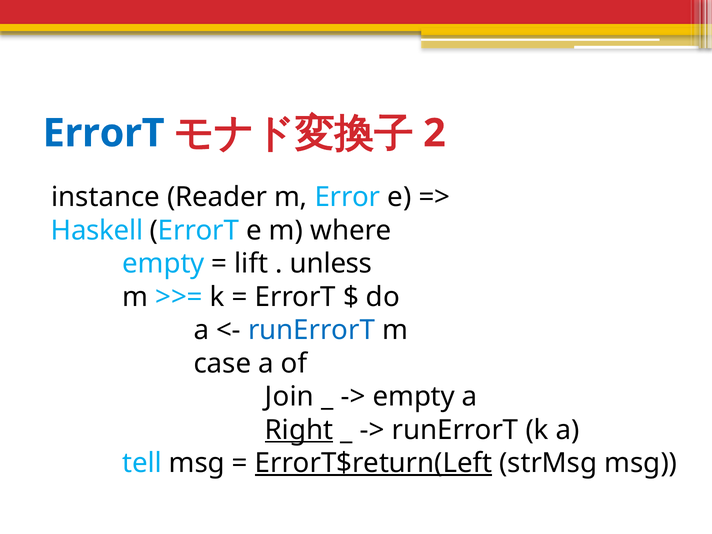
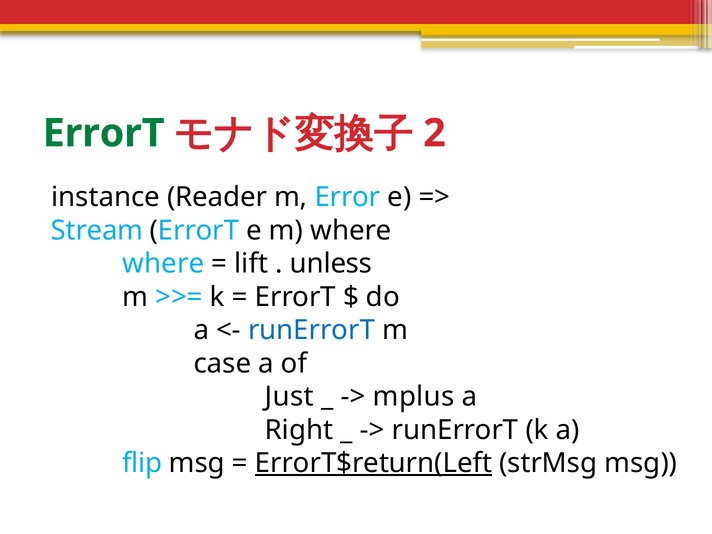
ErrorT at (104, 133) colour: blue -> green
Haskell: Haskell -> Stream
empty at (163, 264): empty -> where
Join: Join -> Just
empty at (414, 397): empty -> mplus
Right underline: present -> none
tell: tell -> flip
